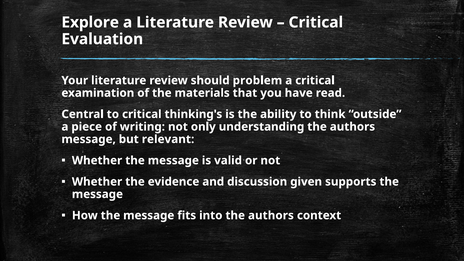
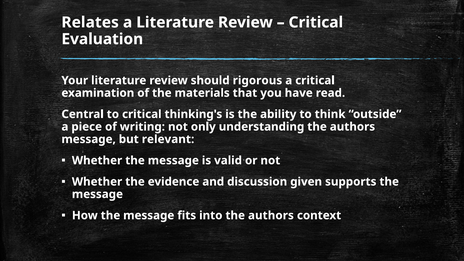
Explore: Explore -> Relates
problem: problem -> rigorous
